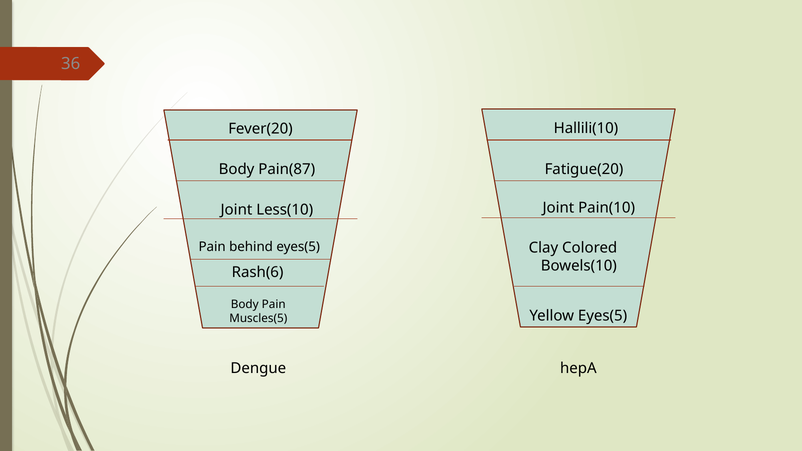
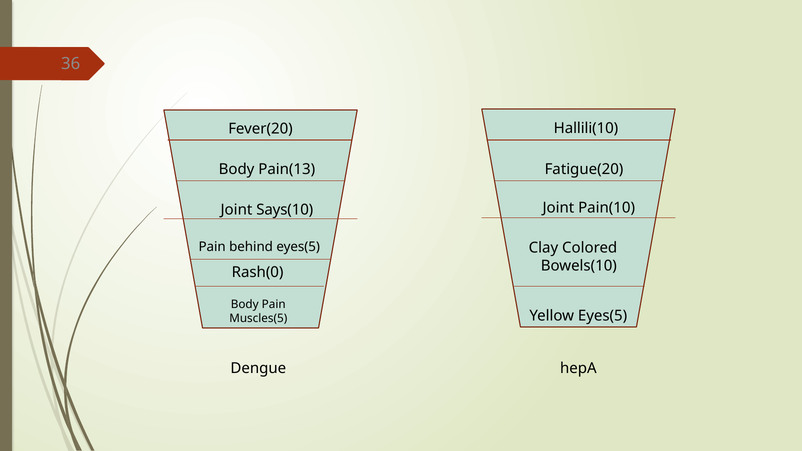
Pain(87: Pain(87 -> Pain(13
Less(10: Less(10 -> Says(10
Rash(6: Rash(6 -> Rash(0
